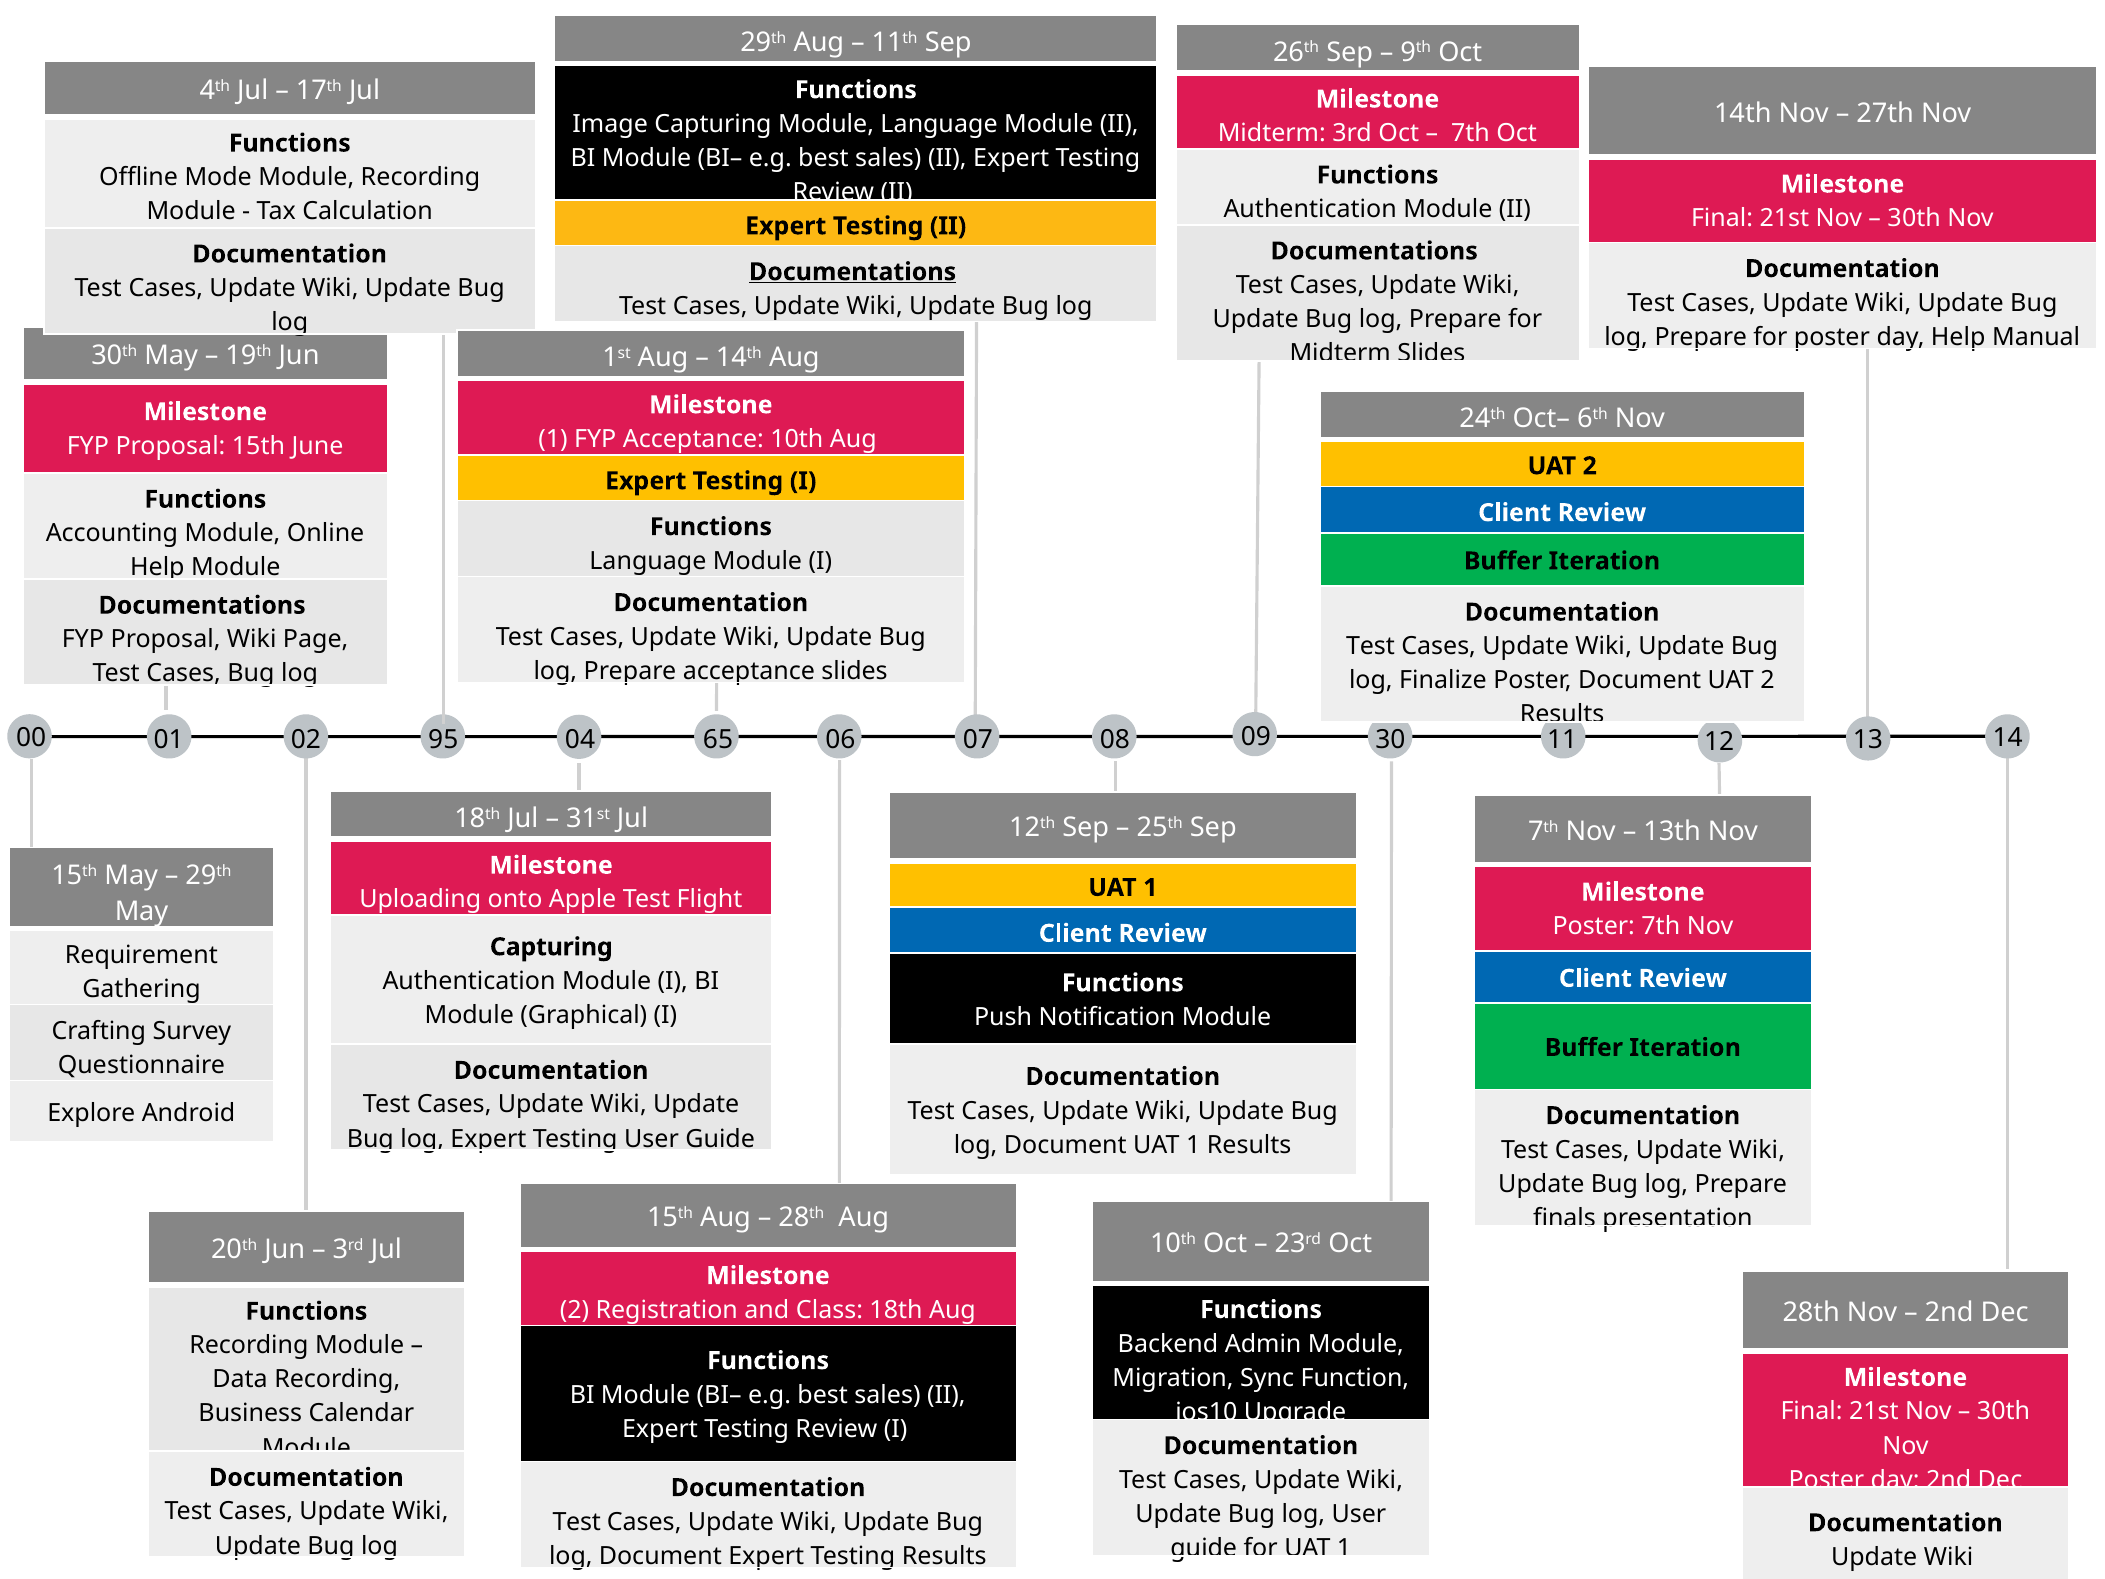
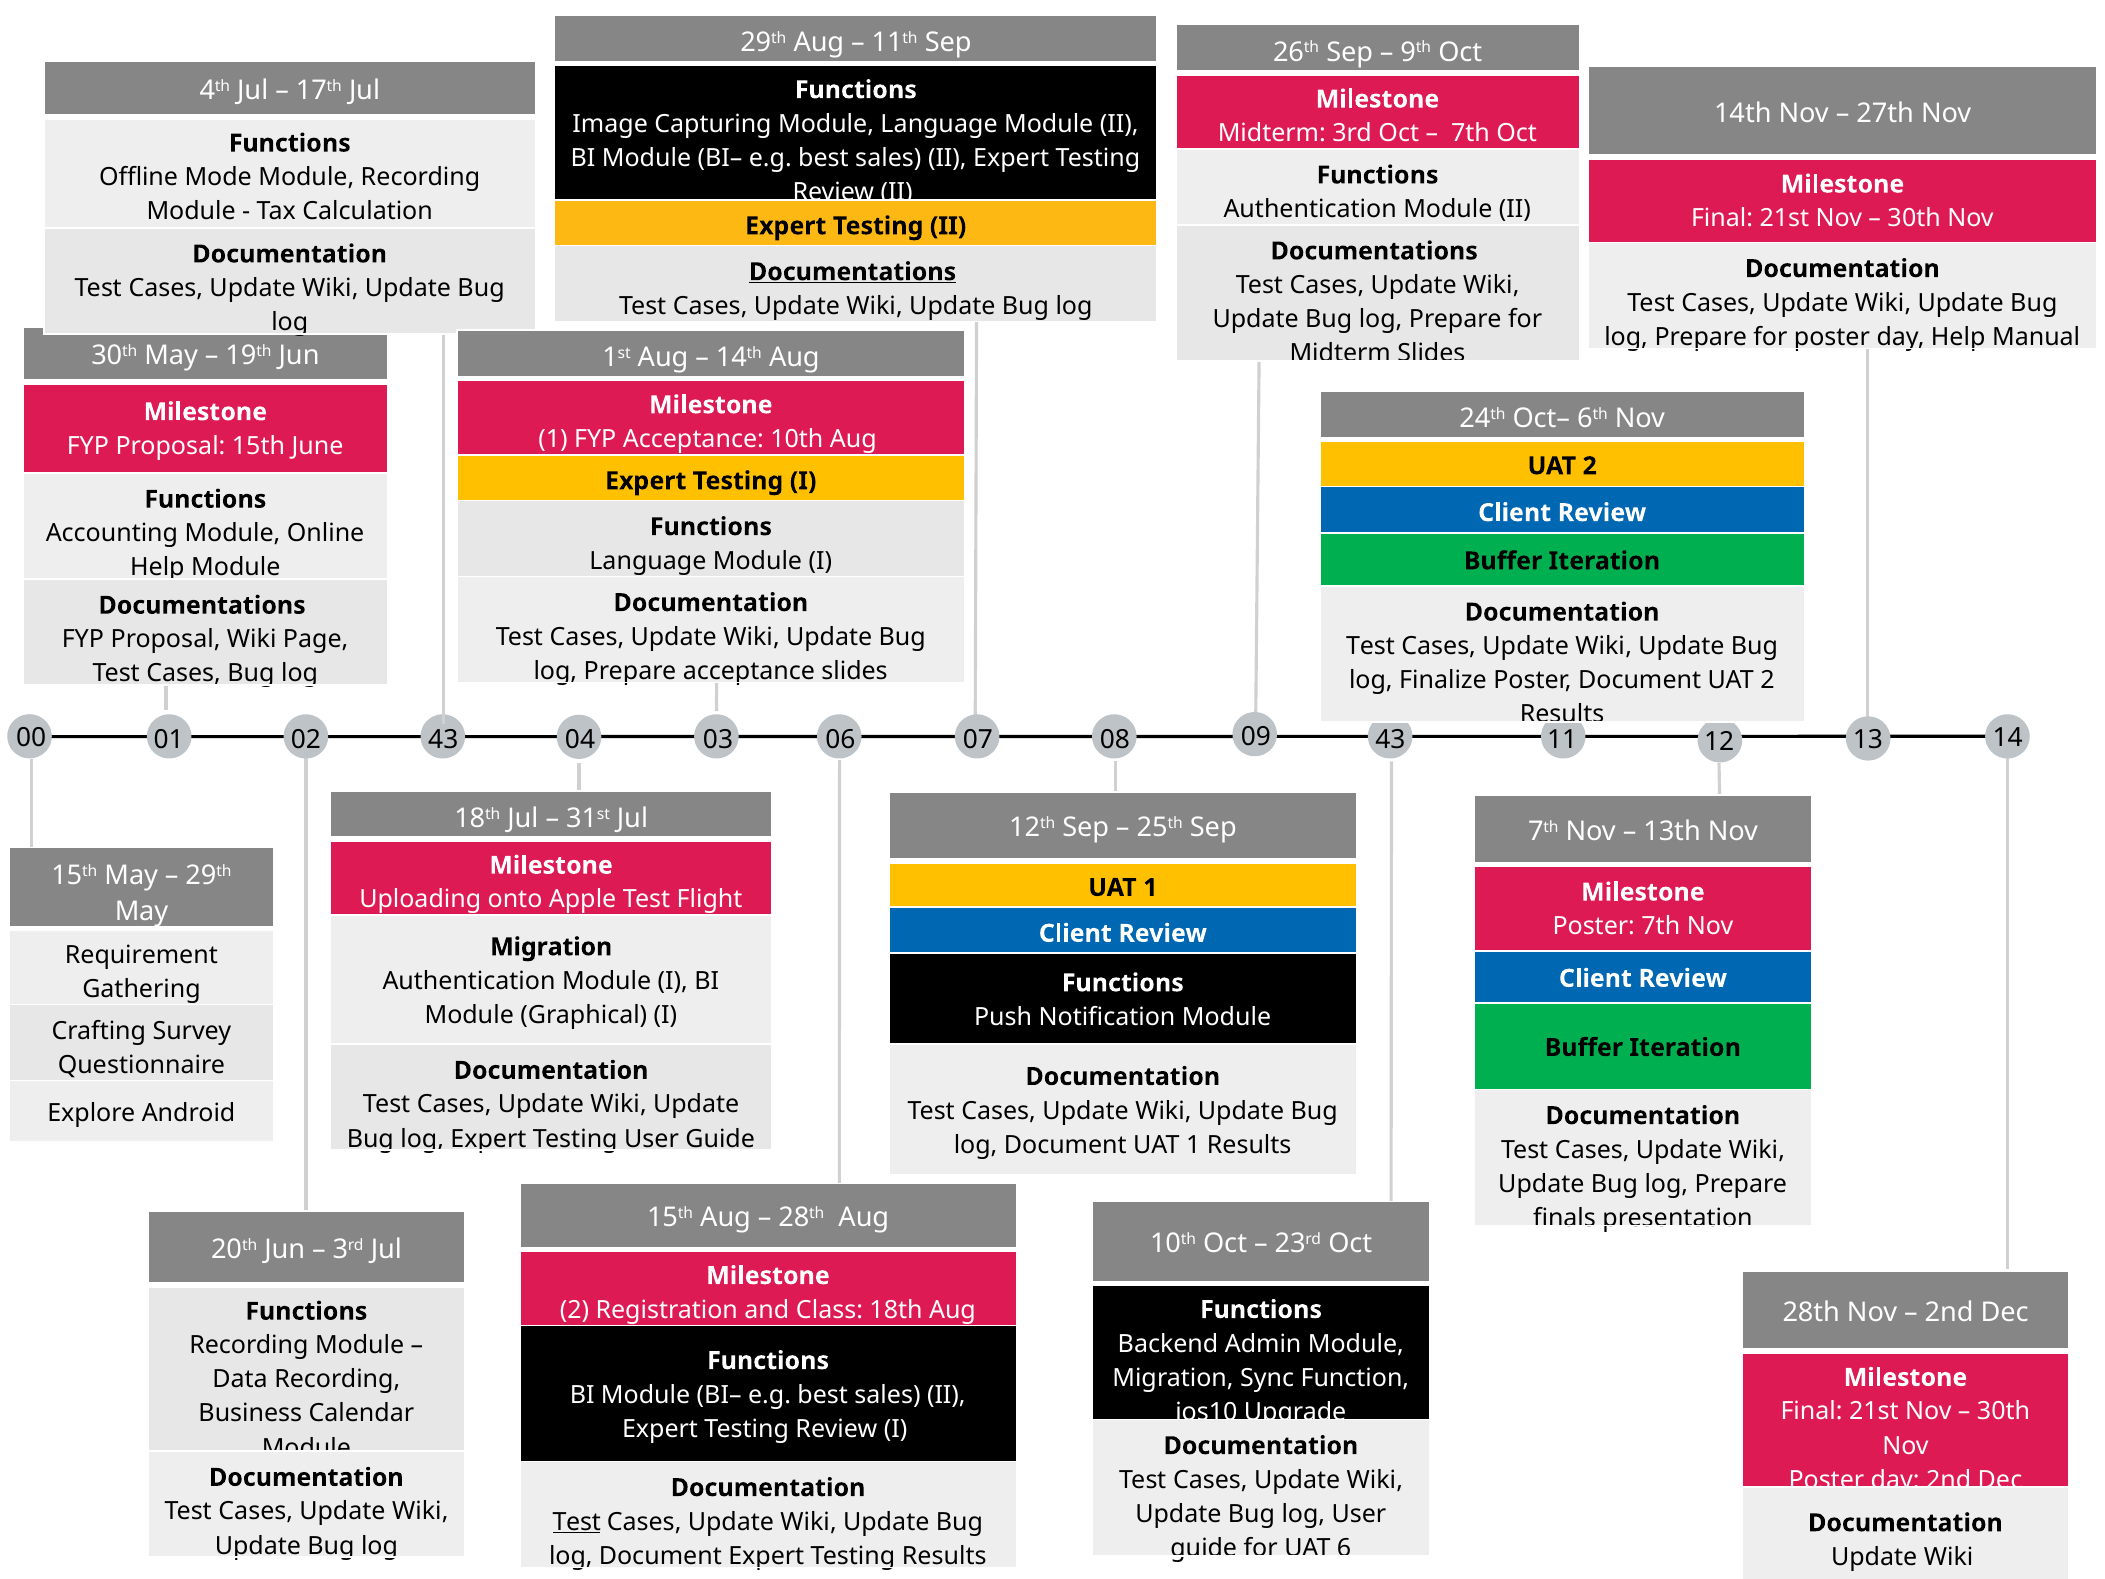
02 95: 95 -> 43
65: 65 -> 03
09 30: 30 -> 43
Capturing at (551, 947): Capturing -> Migration
Test at (577, 1522) underline: none -> present
for UAT 1: 1 -> 6
